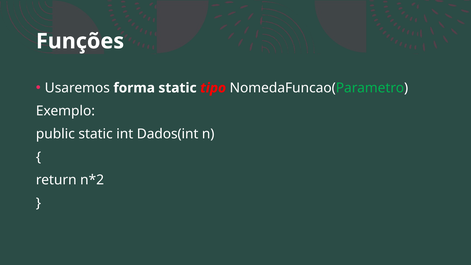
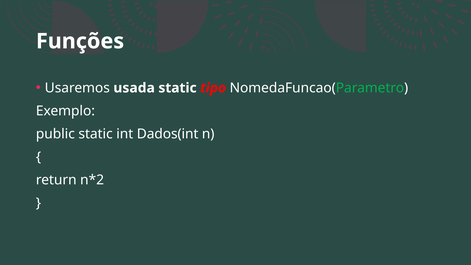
forma: forma -> usada
